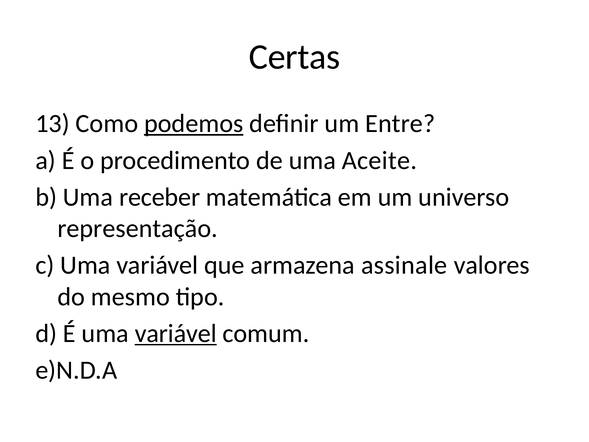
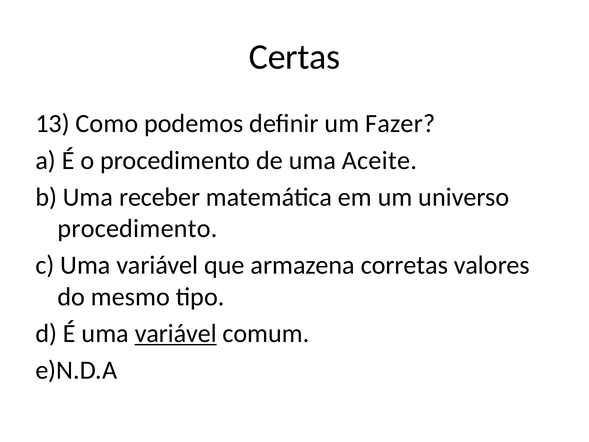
podemos underline: present -> none
Entre: Entre -> Fazer
representação at (138, 228): representação -> procedimento
assinale: assinale -> corretas
